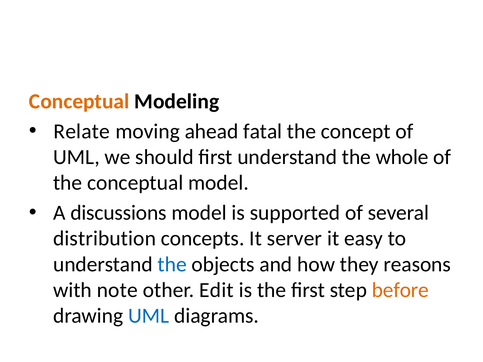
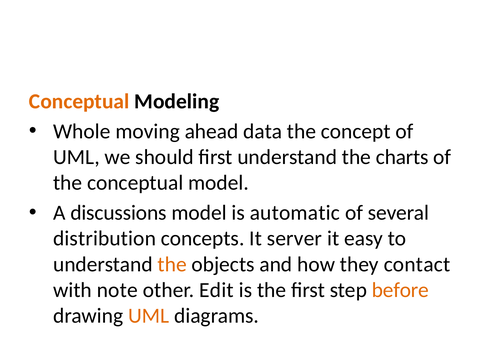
Relate: Relate -> Whole
fatal: fatal -> data
whole: whole -> charts
supported: supported -> automatic
the at (172, 265) colour: blue -> orange
reasons: reasons -> contact
UML at (149, 316) colour: blue -> orange
